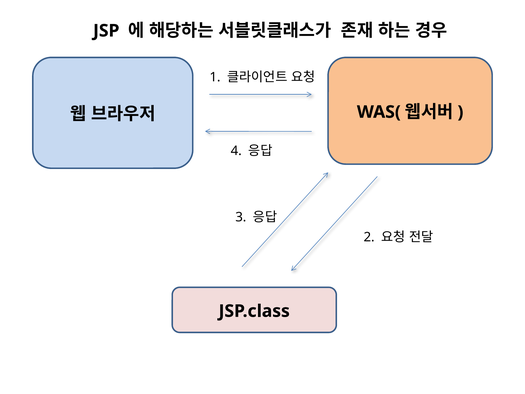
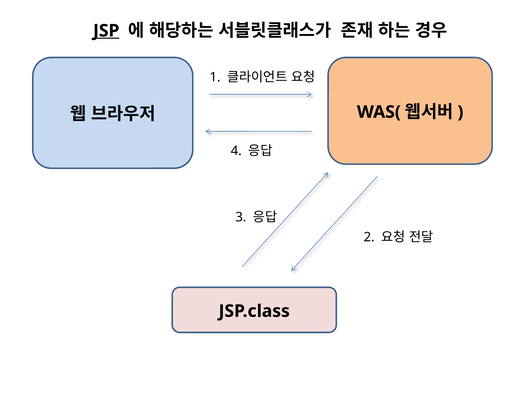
JSP underline: none -> present
